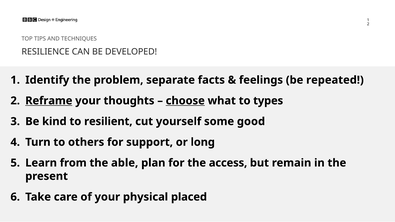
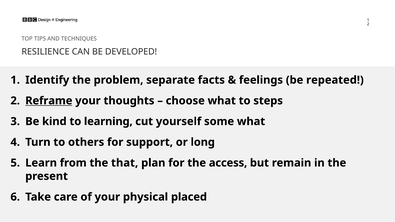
choose underline: present -> none
types: types -> steps
resilient: resilient -> learning
some good: good -> what
able: able -> that
